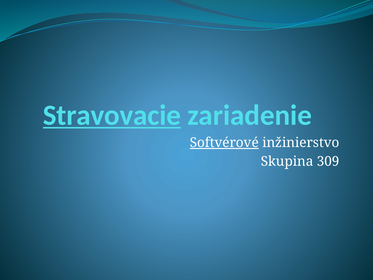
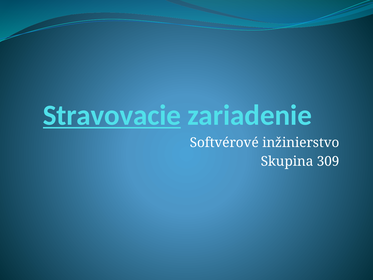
Softvérové underline: present -> none
